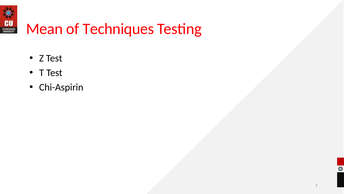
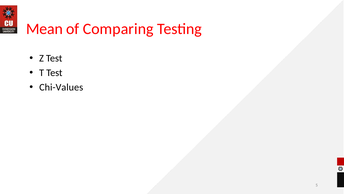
Techniques: Techniques -> Comparing
Chi-Aspirin: Chi-Aspirin -> Chi-Values
